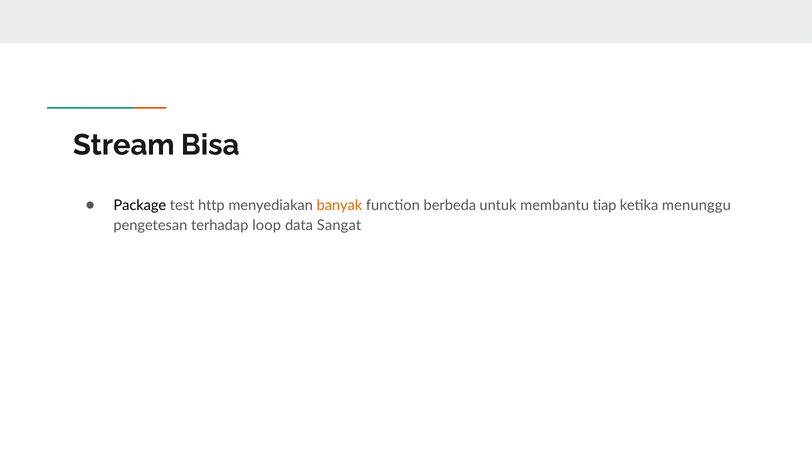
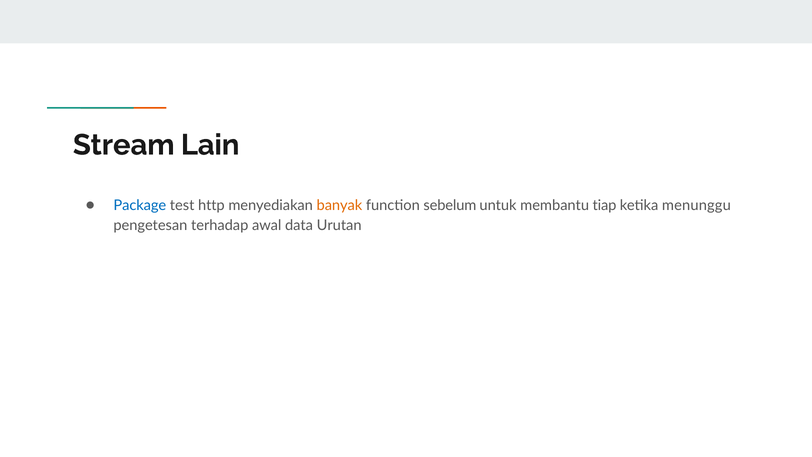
Bisa: Bisa -> Lain
Package colour: black -> blue
berbeda: berbeda -> sebelum
loop: loop -> awal
Sangat: Sangat -> Urutan
